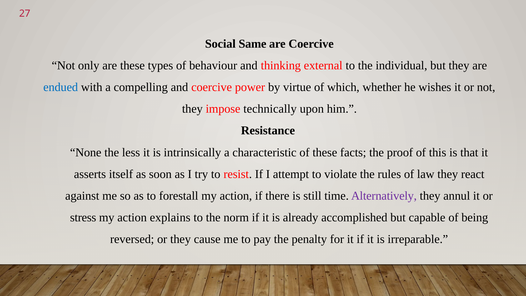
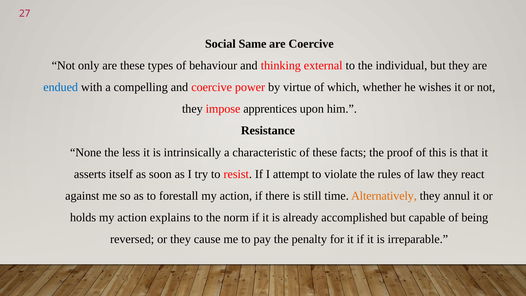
technically: technically -> apprentices
Alternatively colour: purple -> orange
stress: stress -> holds
